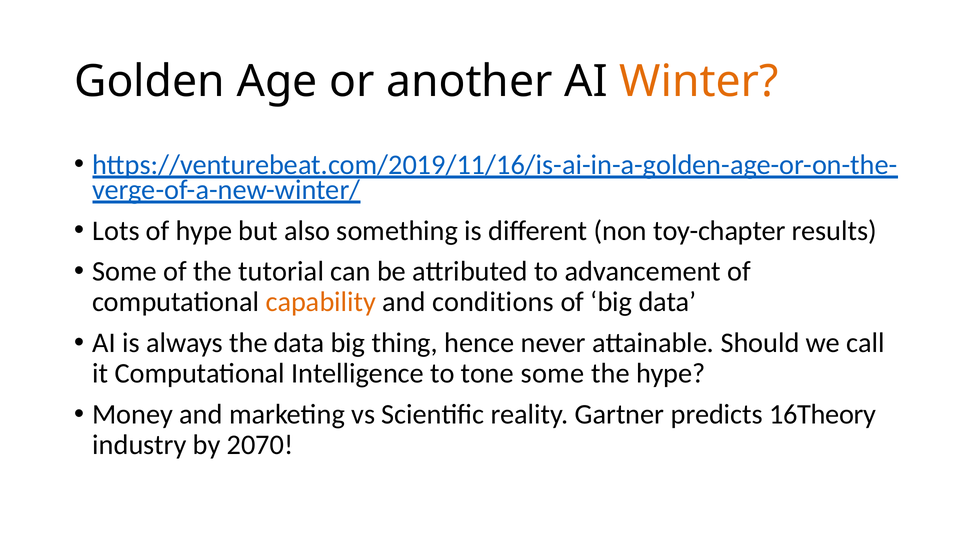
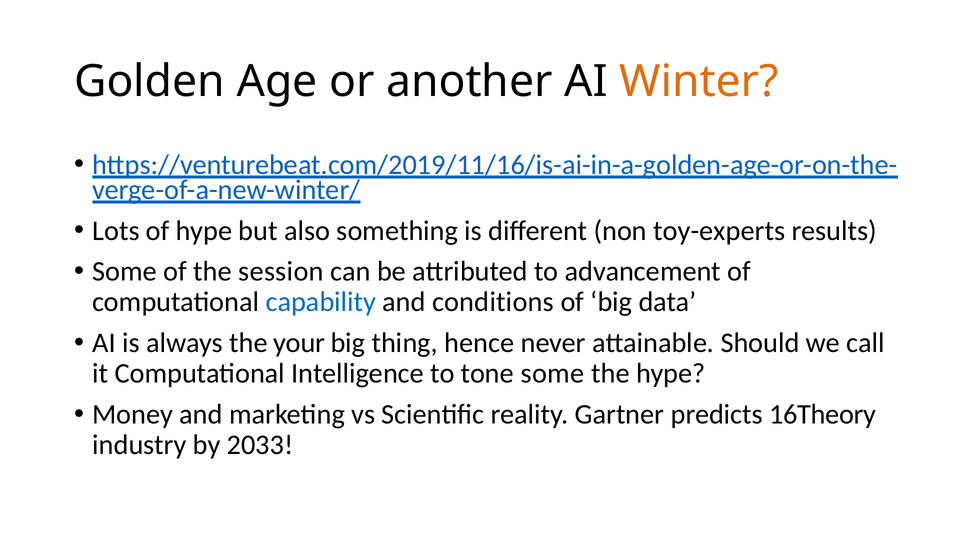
toy-chapter: toy-chapter -> toy-experts
tutorial: tutorial -> session
capability colour: orange -> blue
the data: data -> your
2070: 2070 -> 2033
